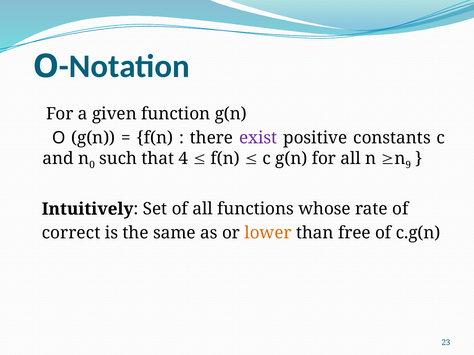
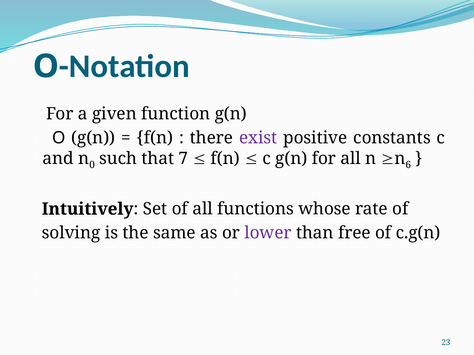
4: 4 -> 7
9: 9 -> 6
correct: correct -> solving
lower colour: orange -> purple
